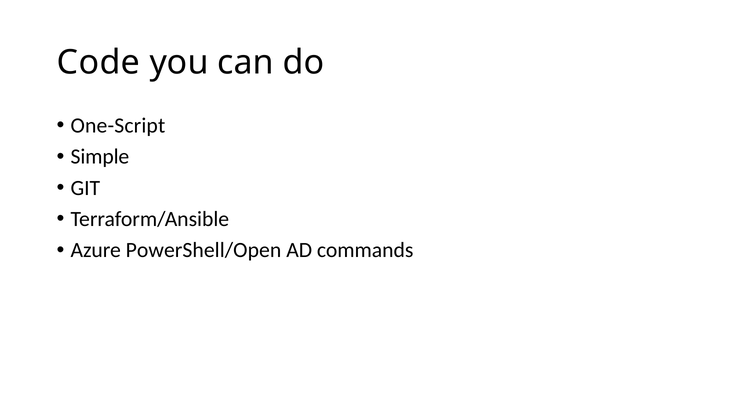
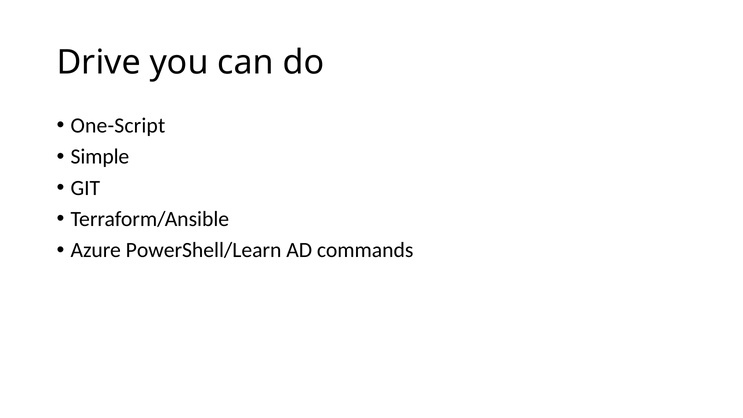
Code: Code -> Drive
PowerShell/Open: PowerShell/Open -> PowerShell/Learn
